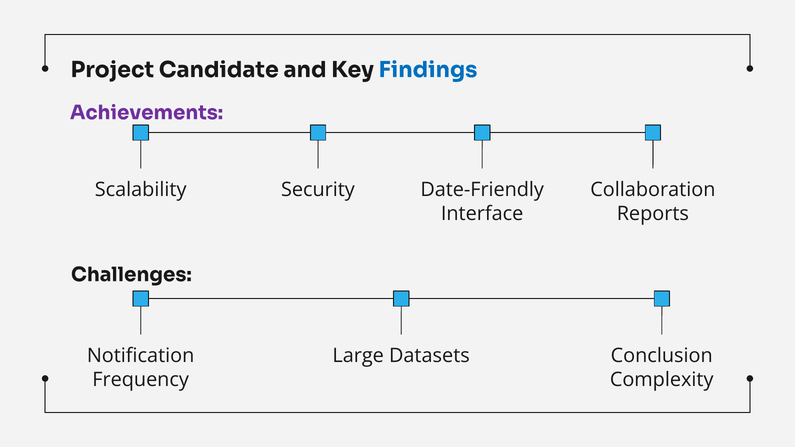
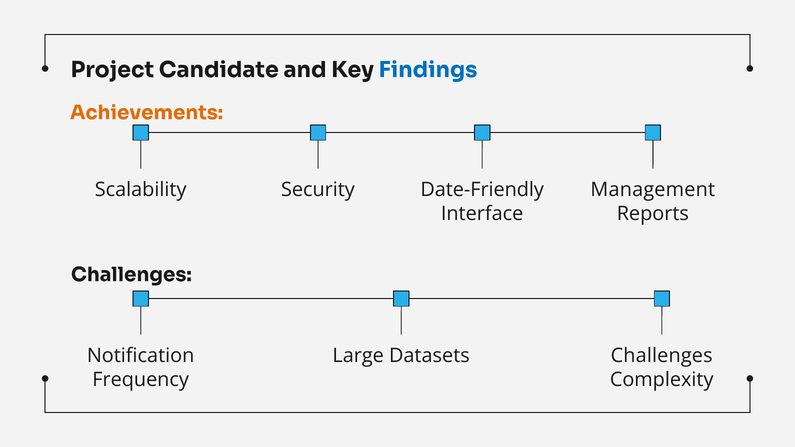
Achievements colour: purple -> orange
Collaboration: Collaboration -> Management
Datasets Conclusion: Conclusion -> Challenges
